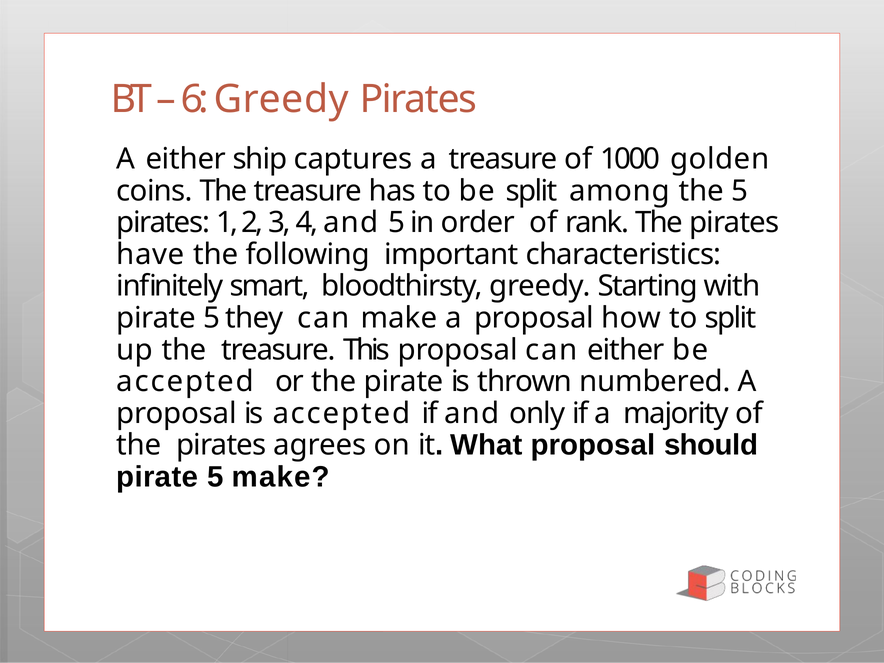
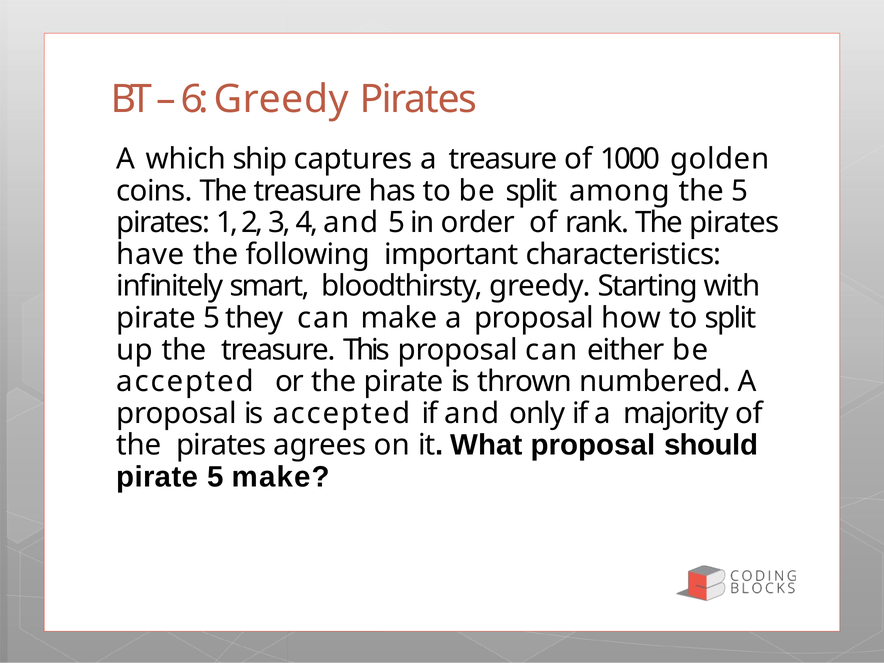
A either: either -> which
